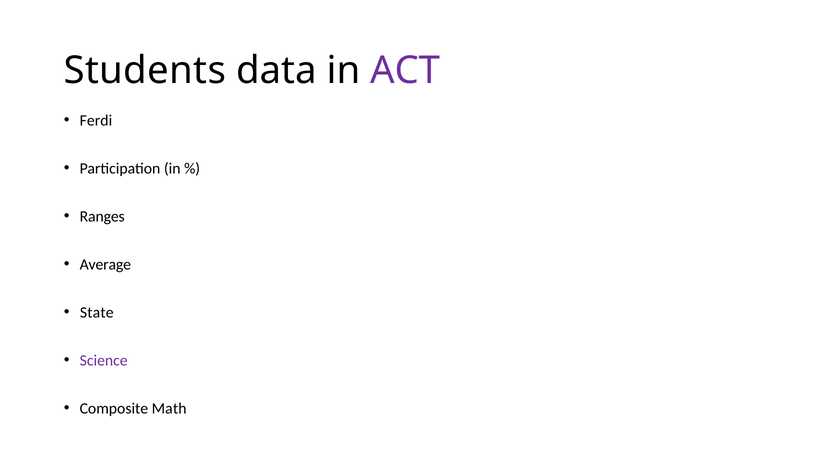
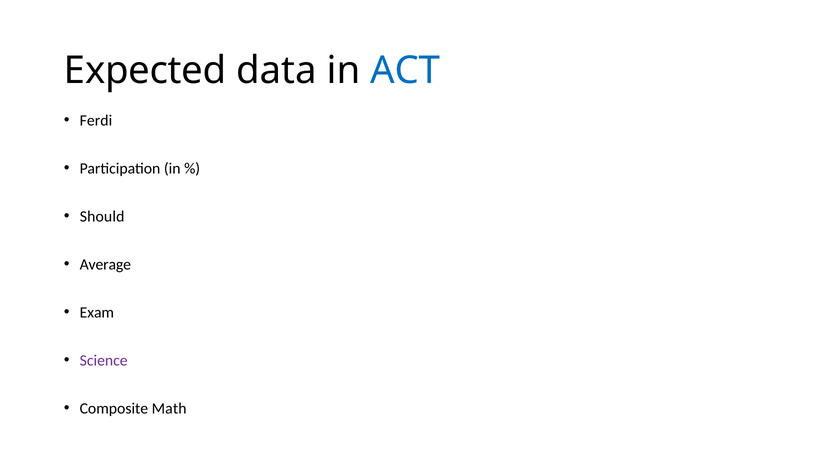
Students: Students -> Expected
ACT colour: purple -> blue
Ranges: Ranges -> Should
State: State -> Exam
